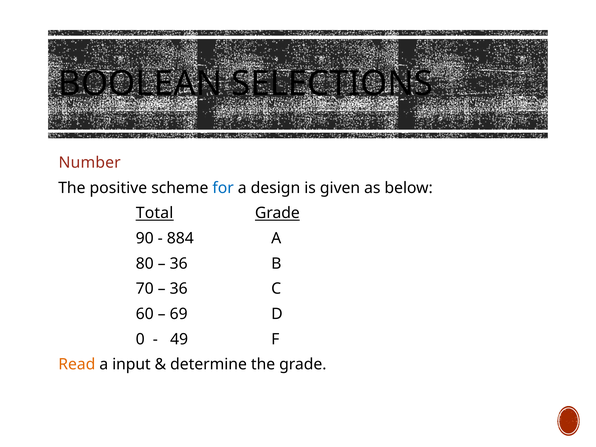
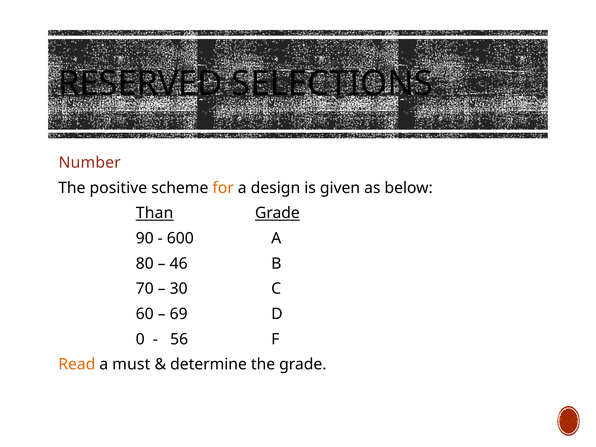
BOOLEAN: BOOLEAN -> RESERVED
for colour: blue -> orange
Total: Total -> Than
884: 884 -> 600
36 at (179, 264): 36 -> 46
36 at (179, 289): 36 -> 30
49: 49 -> 56
input: input -> must
